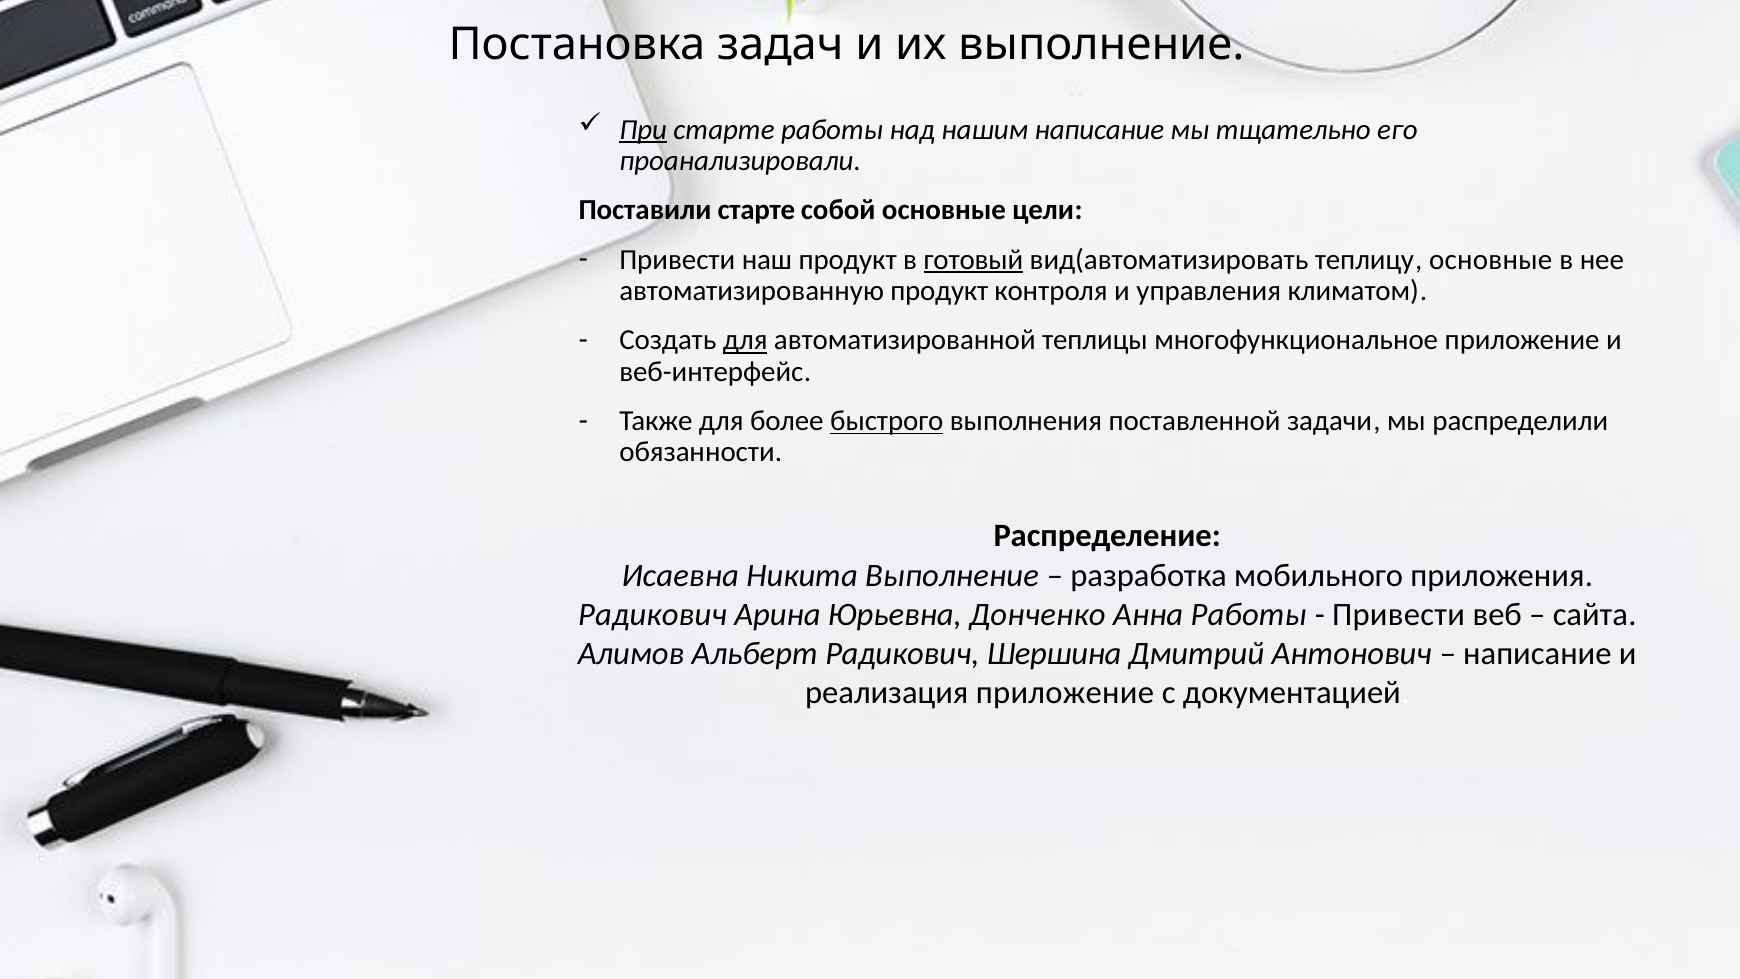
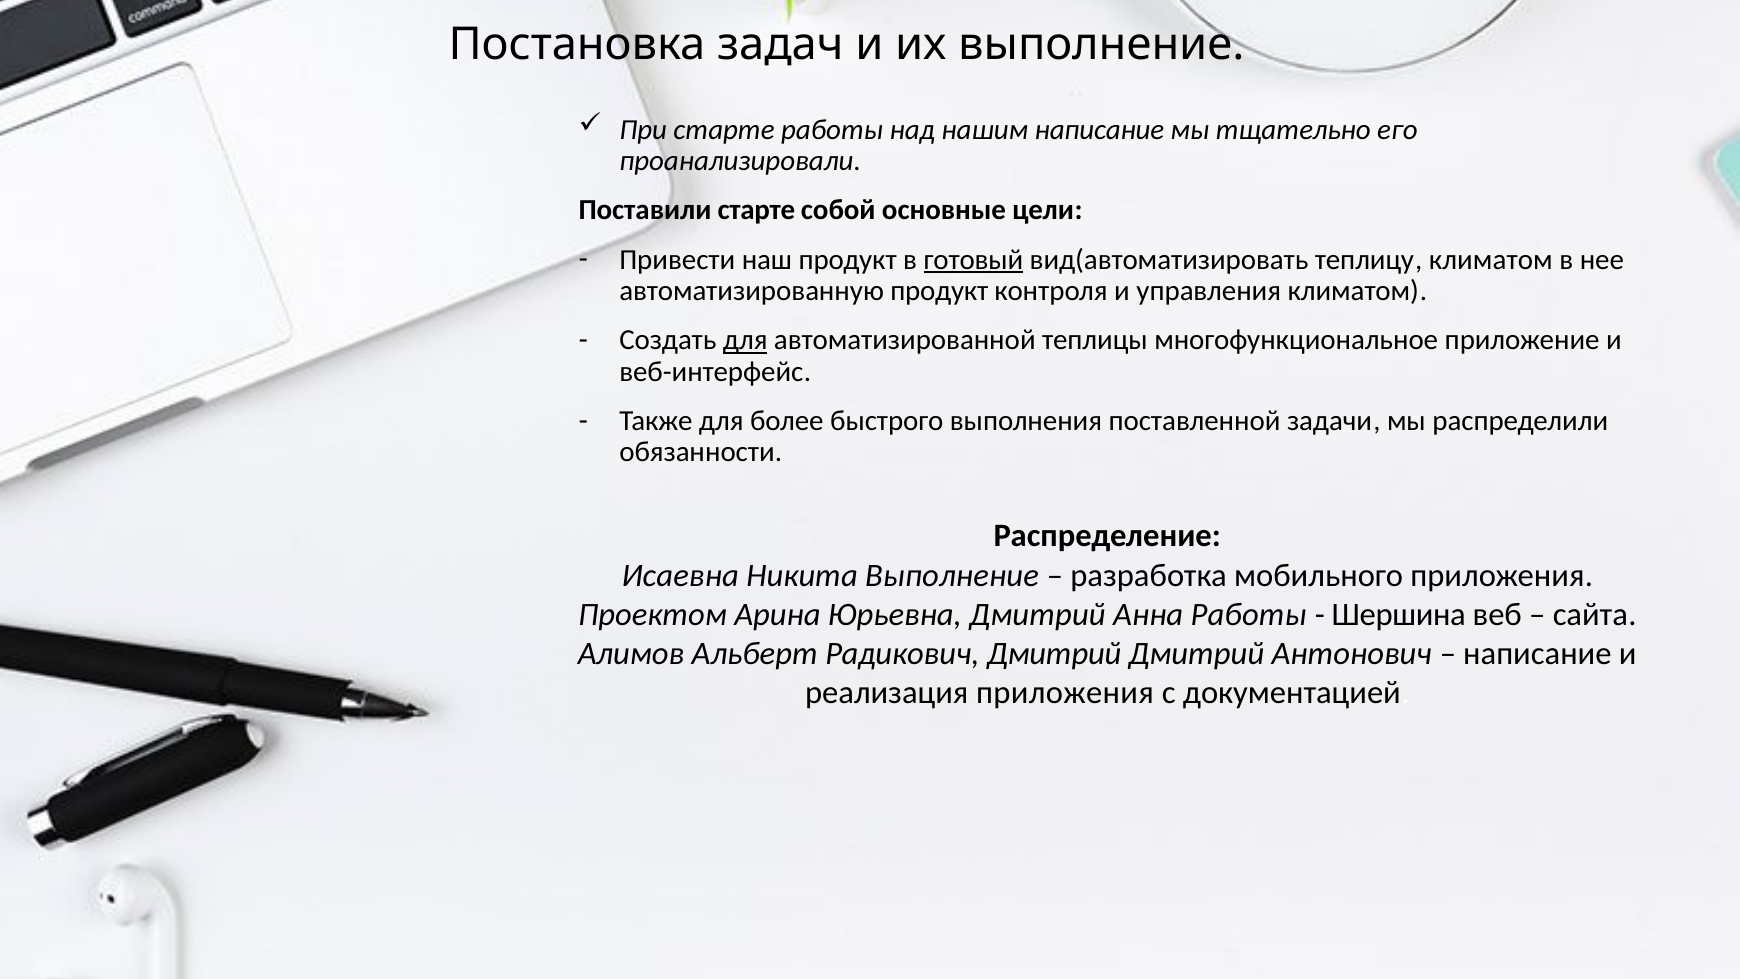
При underline: present -> none
теплицу основные: основные -> климатом
быстрого underline: present -> none
Радикович at (652, 614): Радикович -> Проектом
Юрьевна Донченко: Донченко -> Дмитрий
Привести at (1398, 614): Привести -> Шершина
Радикович Шершина: Шершина -> Дмитрий
реализация приложение: приложение -> приложения
